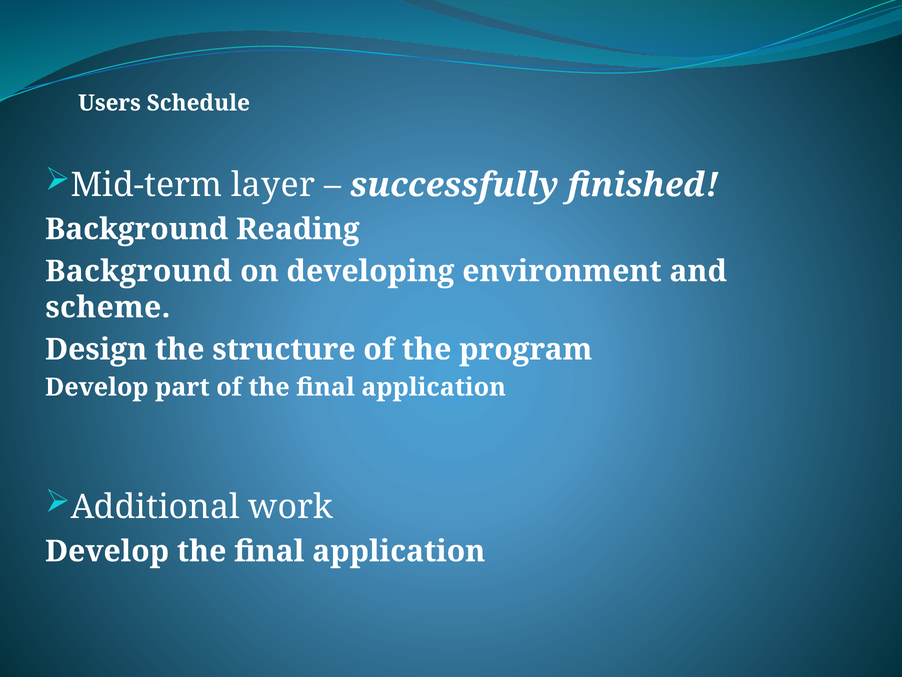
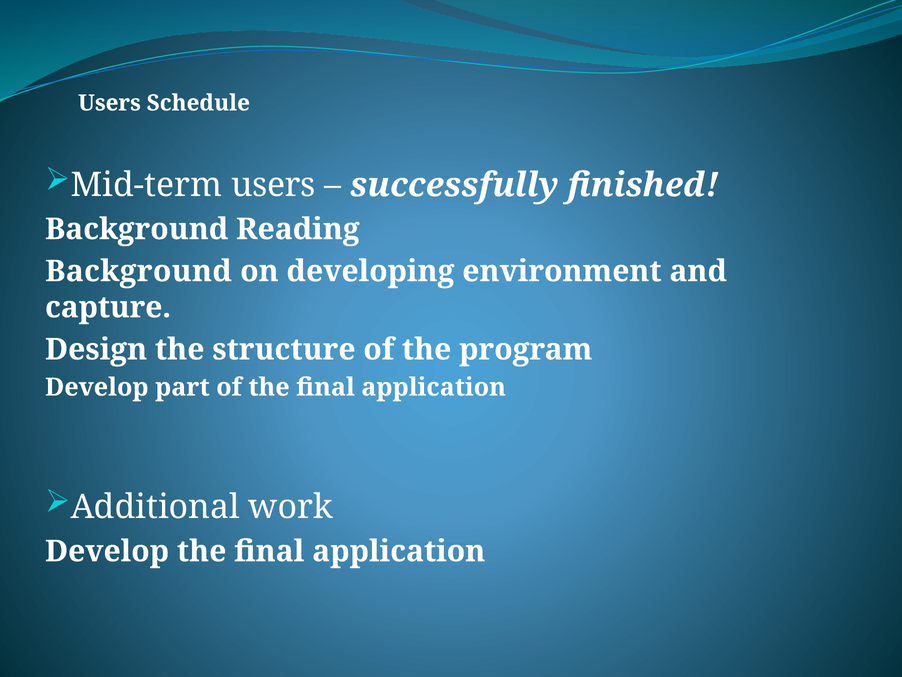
Mid-term layer: layer -> users
scheme: scheme -> capture
